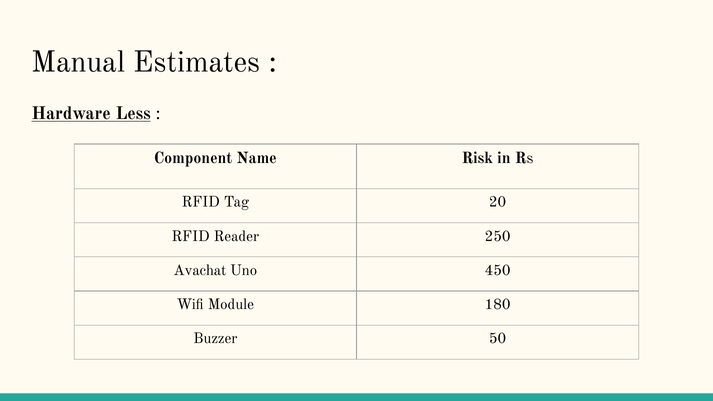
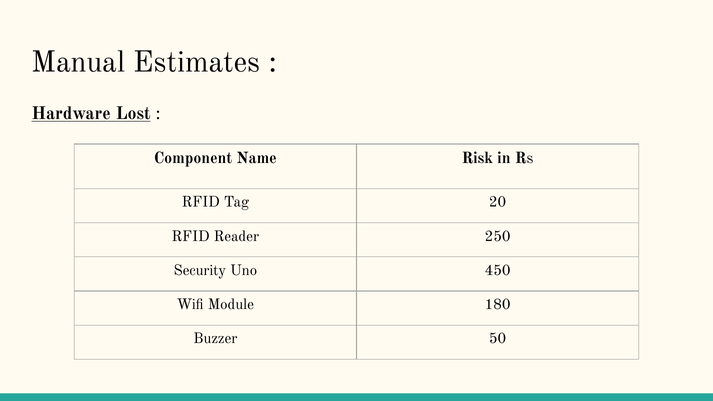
Less: Less -> Lost
Avachat: Avachat -> Security
